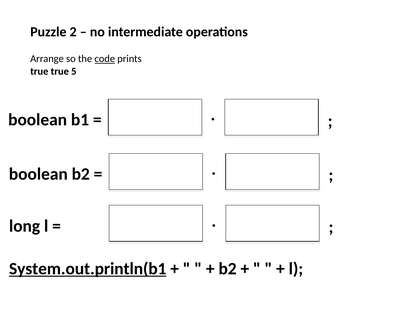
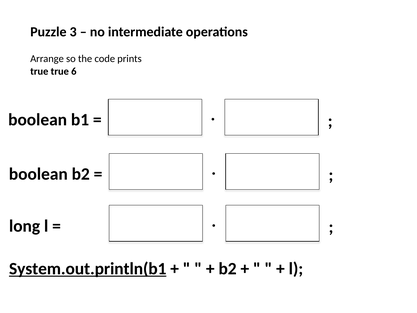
2: 2 -> 3
code underline: present -> none
5: 5 -> 6
